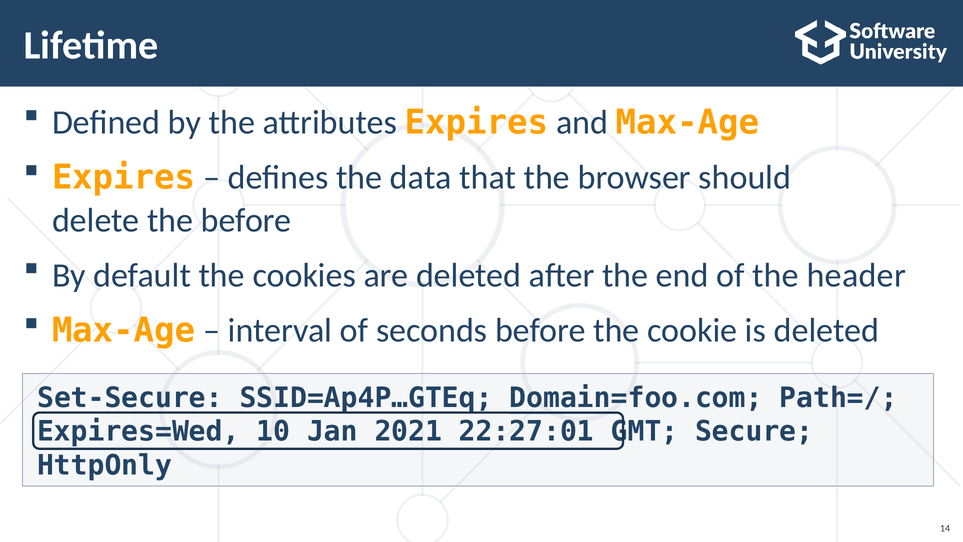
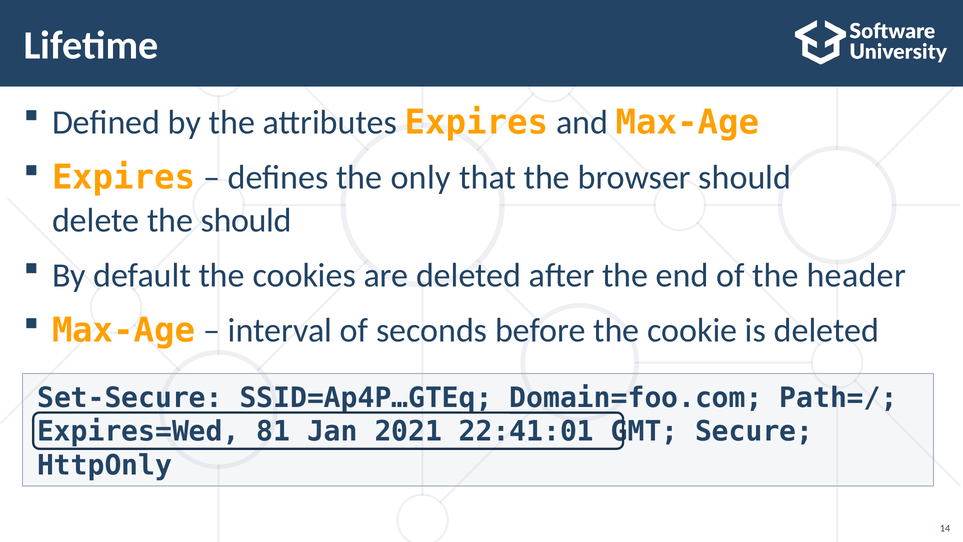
data: data -> only
the before: before -> should
10: 10 -> 81
22:27:01: 22:27:01 -> 22:41:01
